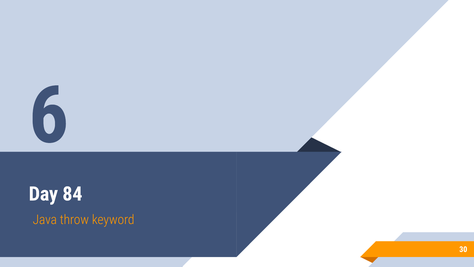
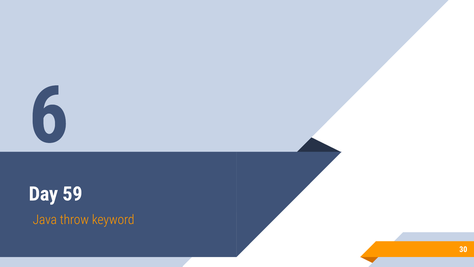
84: 84 -> 59
